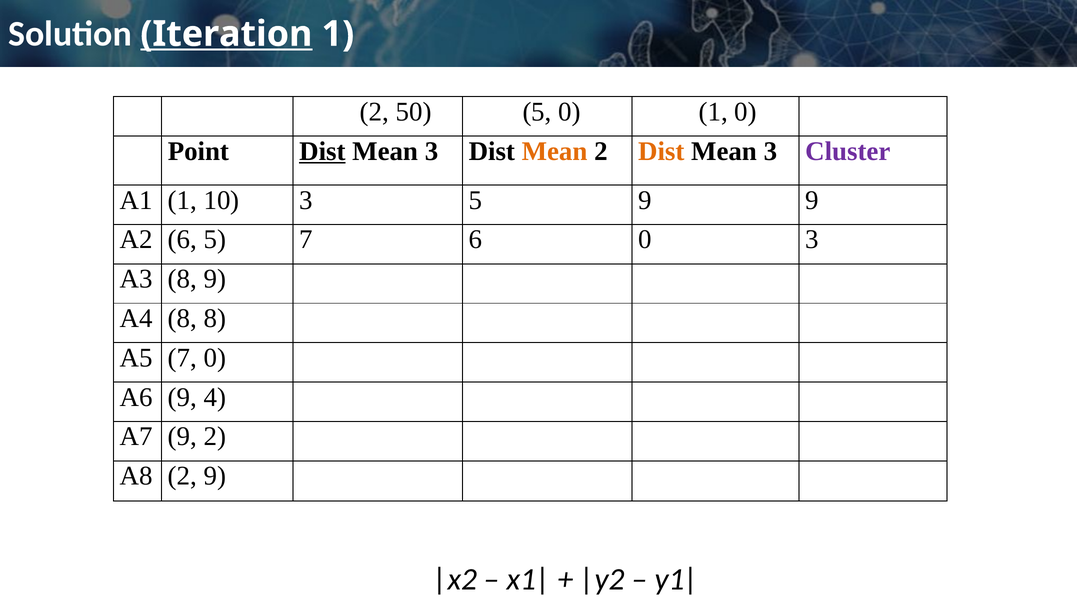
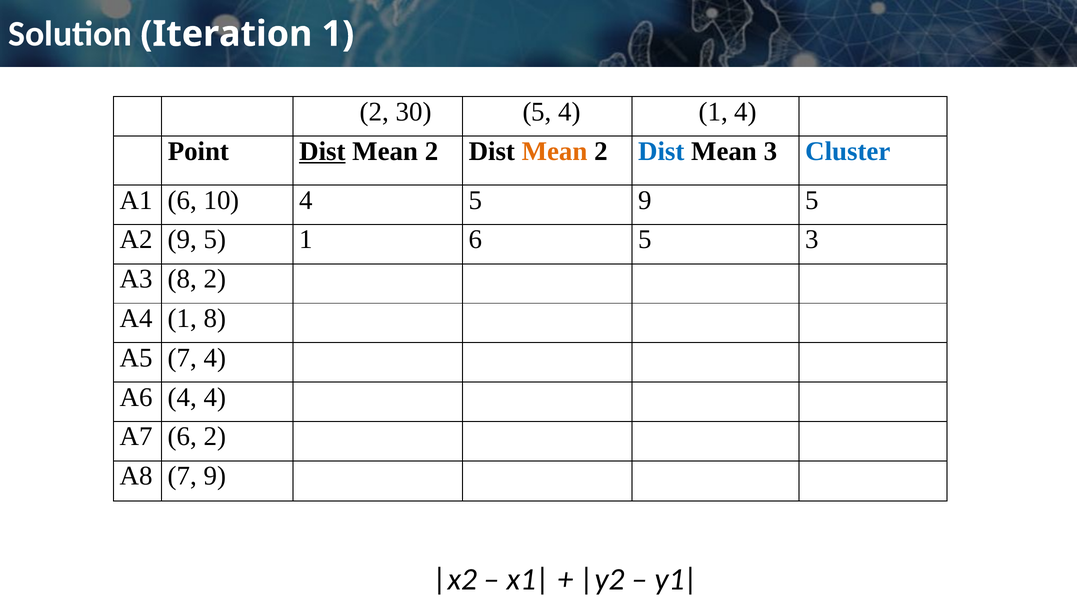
Iteration underline: present -> none
50: 50 -> 30
5 0: 0 -> 4
1 0: 0 -> 4
3 at (432, 151): 3 -> 2
Dist at (661, 151) colour: orange -> blue
Cluster colour: purple -> blue
A1 1: 1 -> 6
10 3: 3 -> 4
5 9 9: 9 -> 5
A2 6: 6 -> 9
5 7: 7 -> 1
6 0: 0 -> 5
8 9: 9 -> 2
A4 8: 8 -> 1
7 0: 0 -> 4
A6 9: 9 -> 4
A7 9: 9 -> 6
A8 2: 2 -> 7
